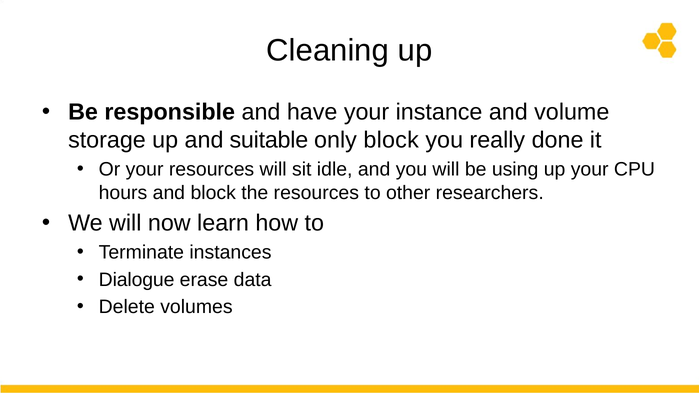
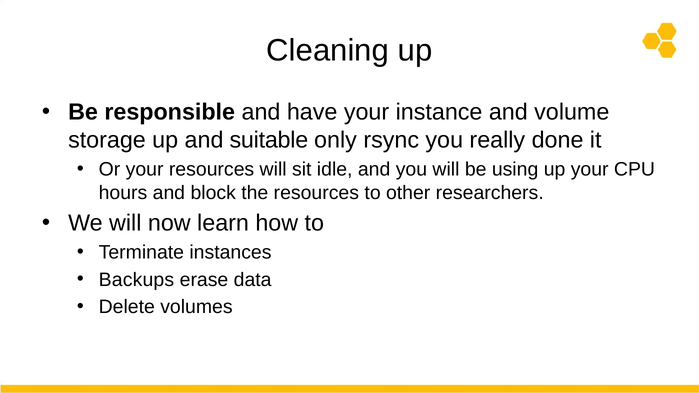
only block: block -> rsync
Dialogue: Dialogue -> Backups
